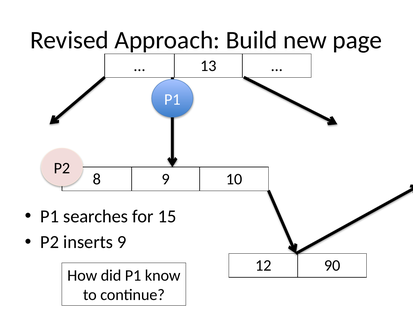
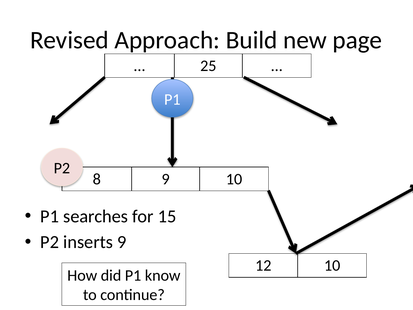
13: 13 -> 25
12 90: 90 -> 10
